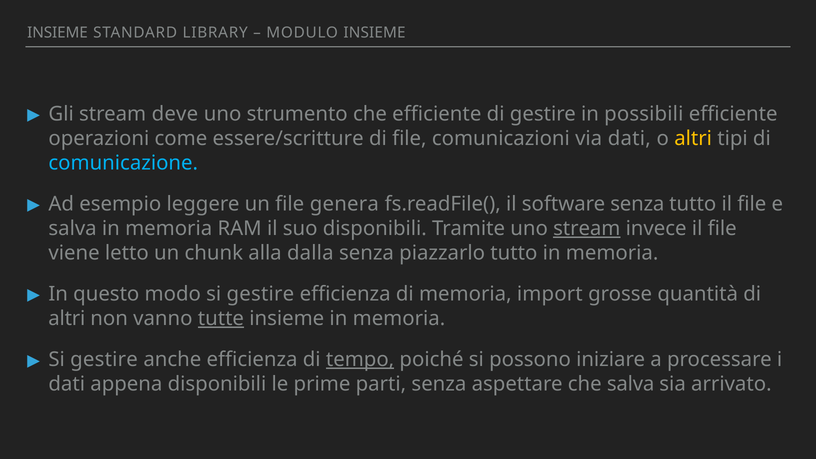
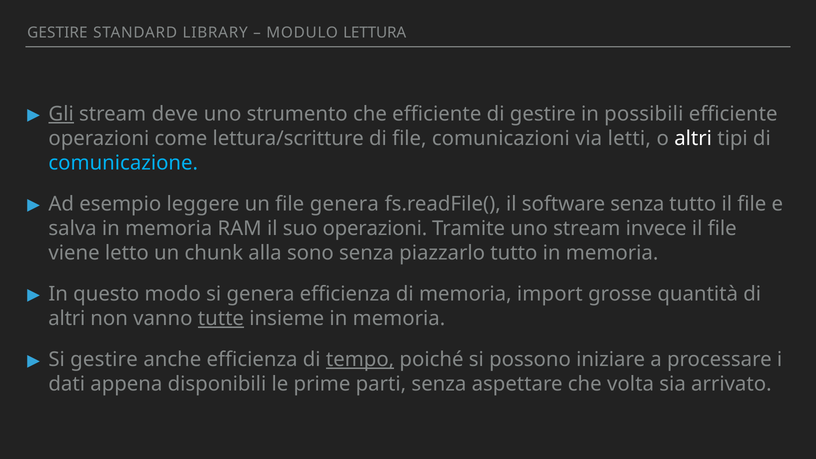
INSIEME at (57, 33): INSIEME -> GESTIRE
MODULO INSIEME: INSIEME -> LETTURA
Gli underline: none -> present
essere/scritture: essere/scritture -> lettura/scritture
via dati: dati -> letti
altri at (693, 138) colour: yellow -> white
suo disponibili: disponibili -> operazioni
stream at (587, 228) underline: present -> none
dalla: dalla -> sono
modo si gestire: gestire -> genera
che salva: salva -> volta
